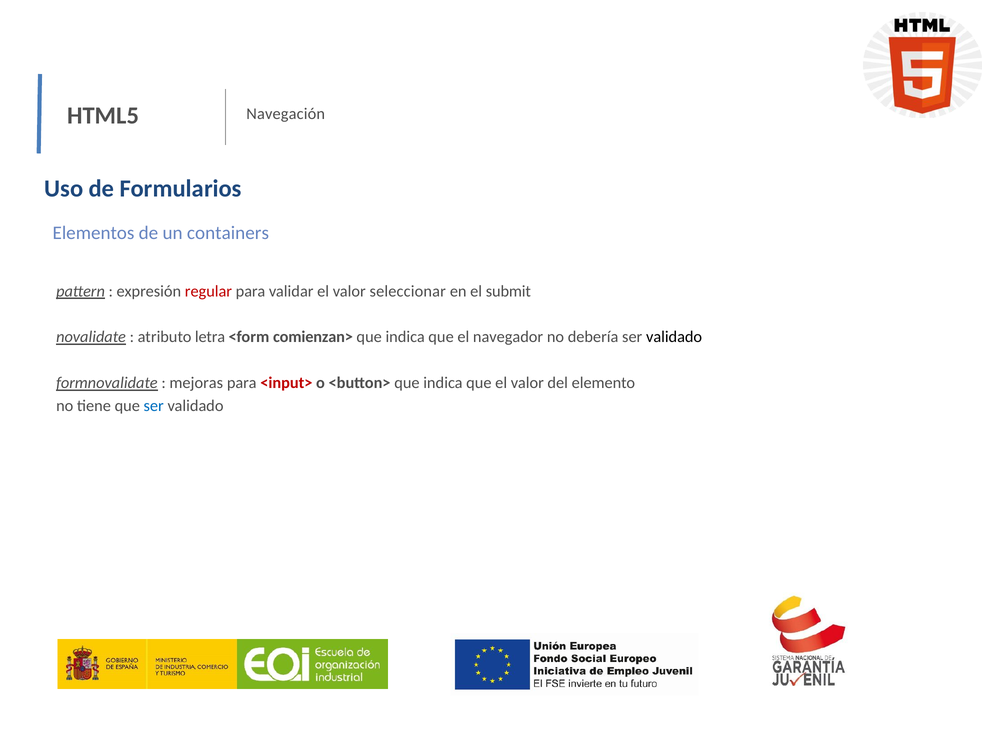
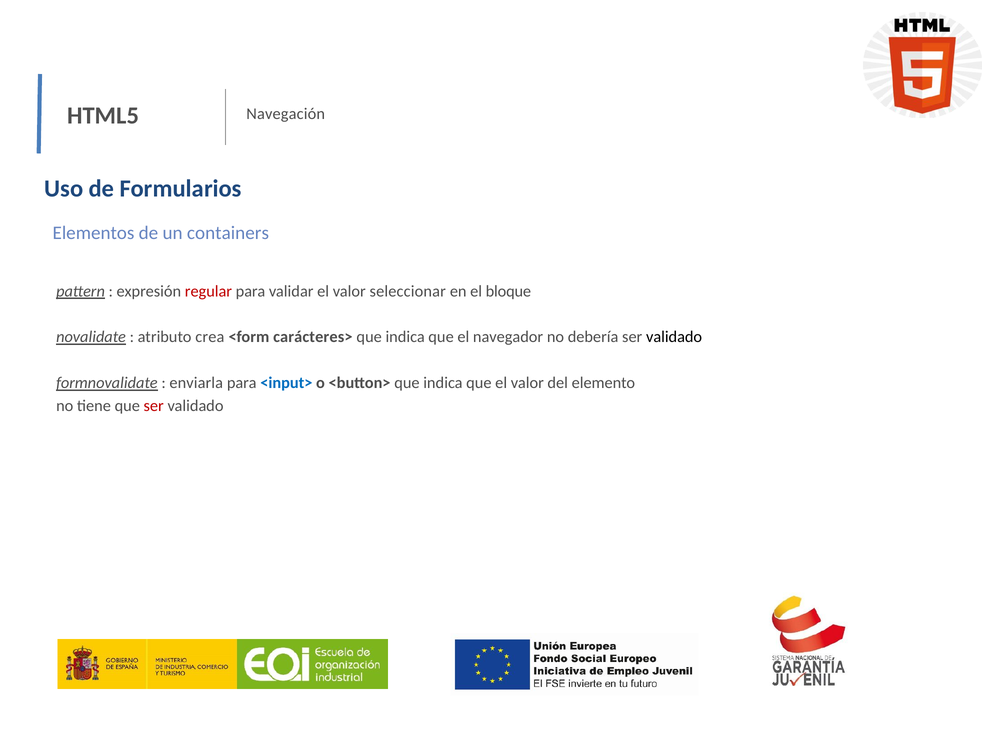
submit: submit -> bloque
letra: letra -> crea
comienzan>: comienzan> -> carácteres>
mejoras: mejoras -> enviarla
<input> colour: red -> blue
ser at (154, 406) colour: blue -> red
